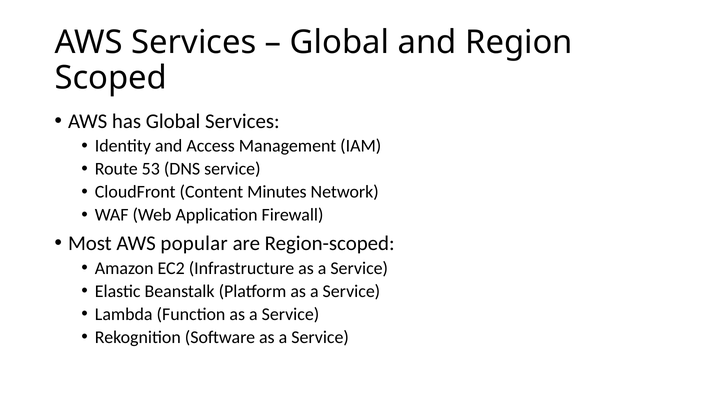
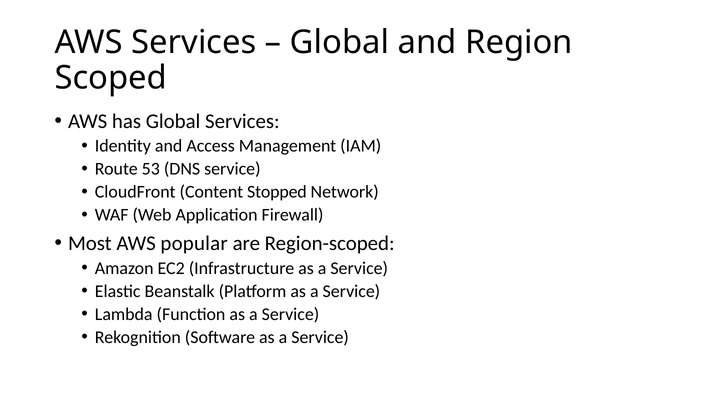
Minutes: Minutes -> Stopped
